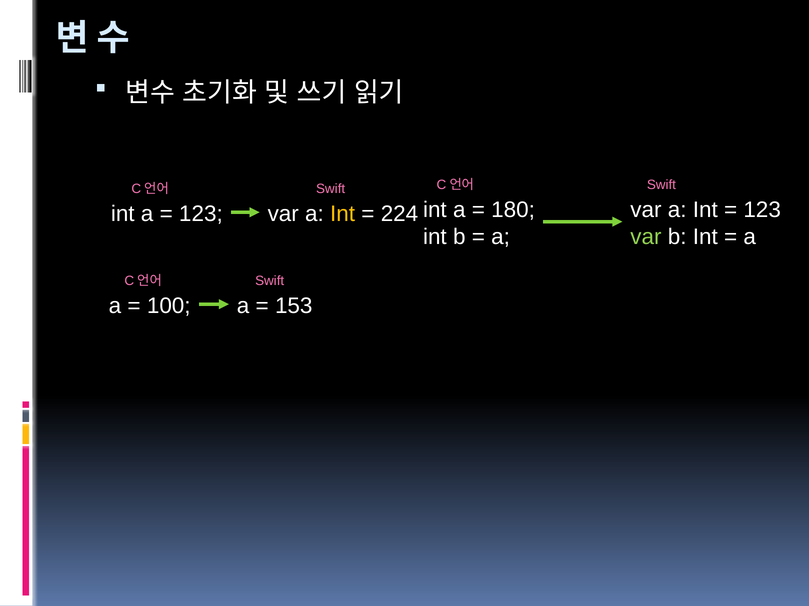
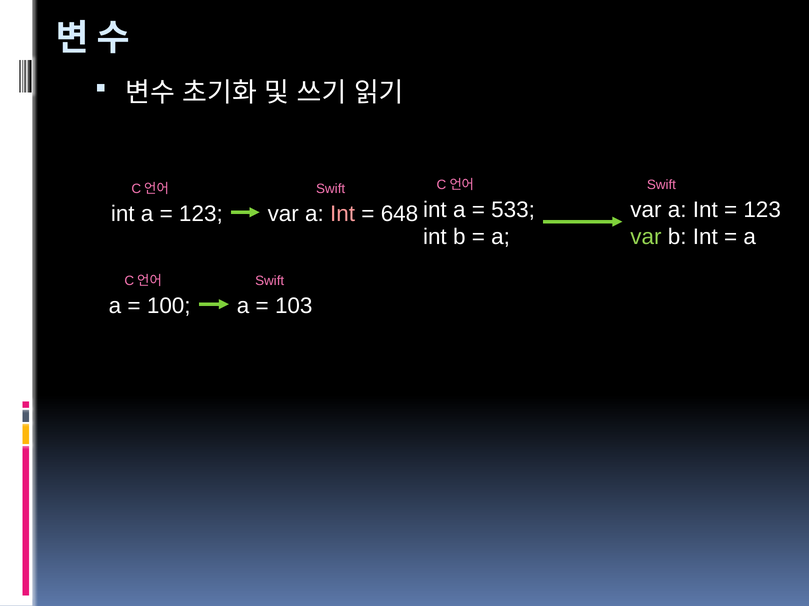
180: 180 -> 533
Int at (343, 214) colour: yellow -> pink
224: 224 -> 648
153: 153 -> 103
